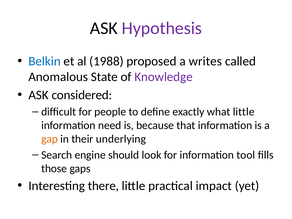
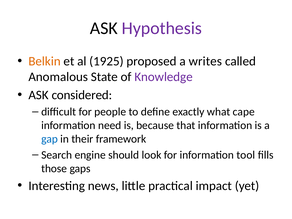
Belkin colour: blue -> orange
1988: 1988 -> 1925
what little: little -> cape
gap colour: orange -> blue
underlying: underlying -> framework
there: there -> news
